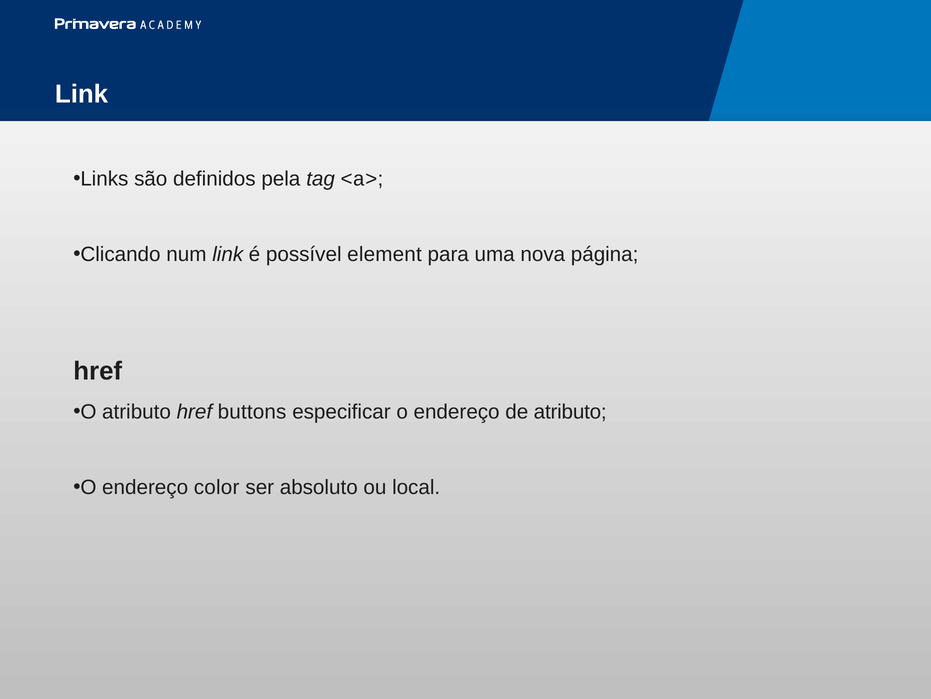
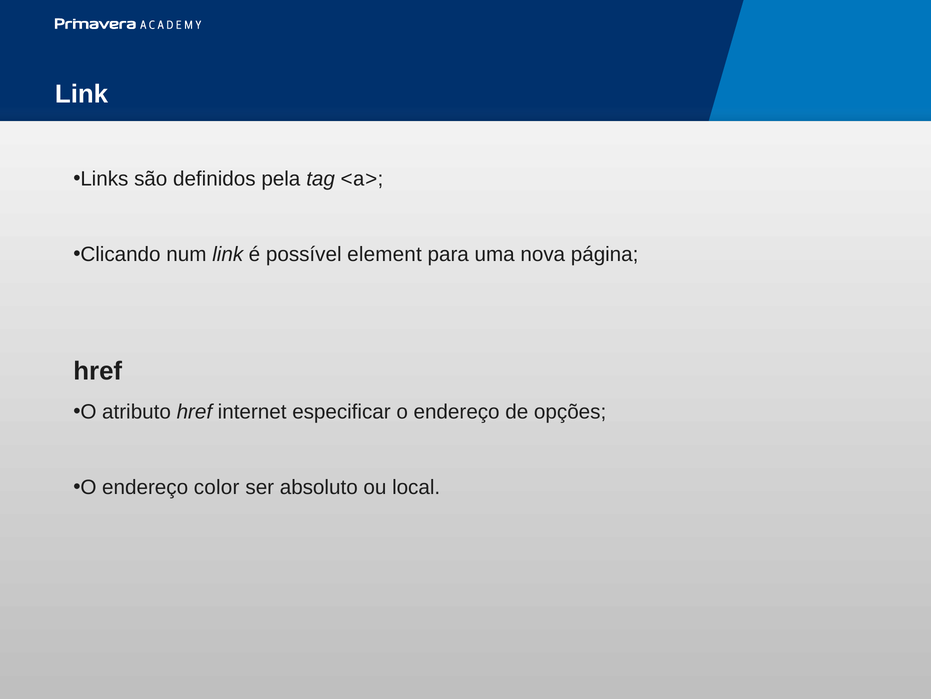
buttons: buttons -> internet
de atributo: atributo -> opções
